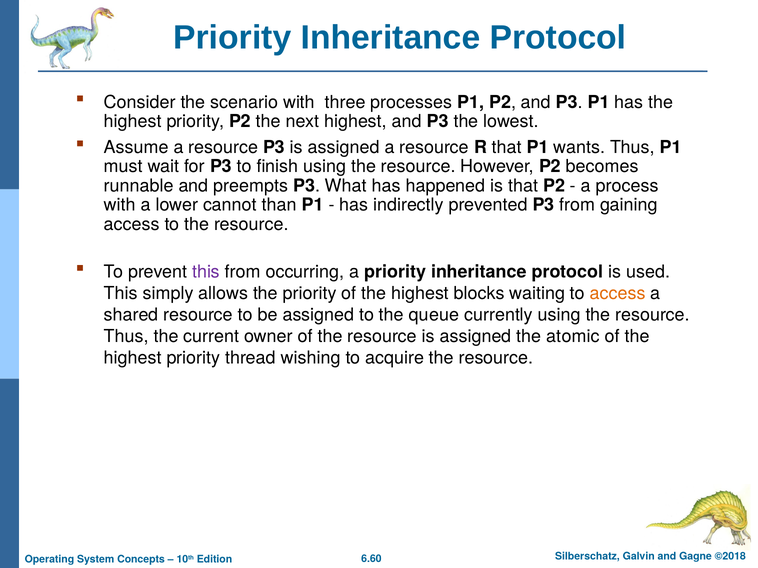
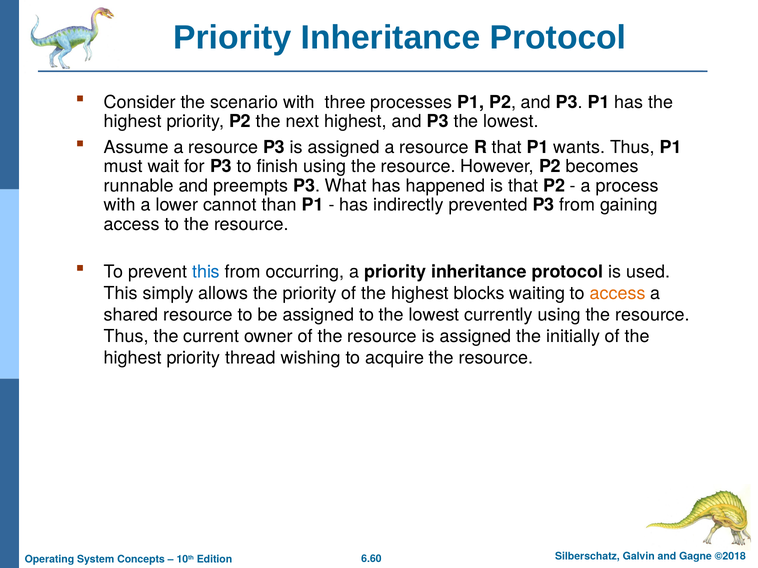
this at (206, 272) colour: purple -> blue
to the queue: queue -> lowest
atomic: atomic -> initially
